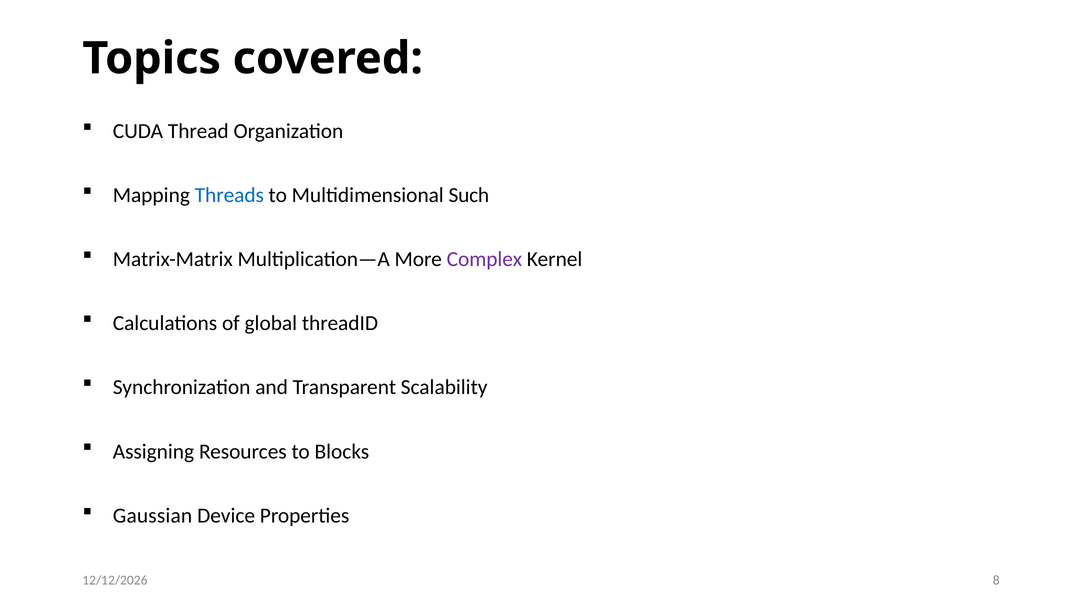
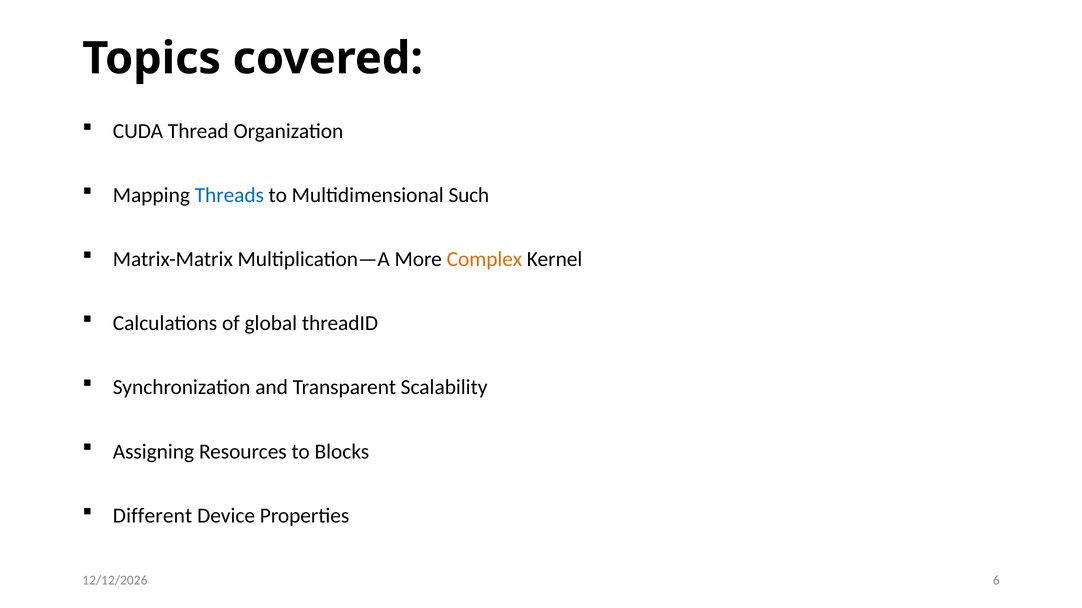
Complex colour: purple -> orange
Gaussian: Gaussian -> Different
8: 8 -> 6
